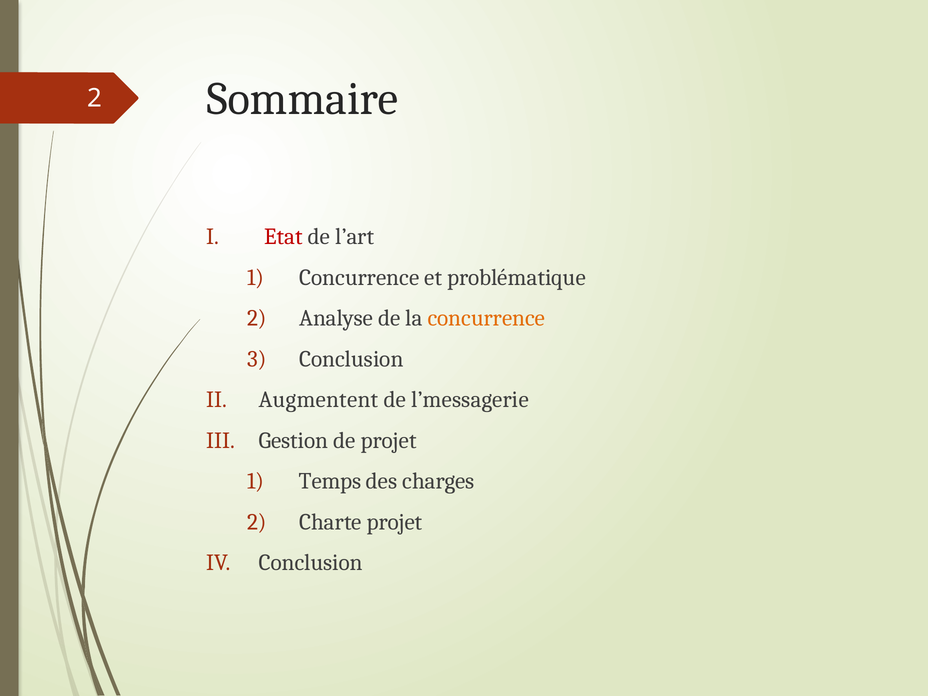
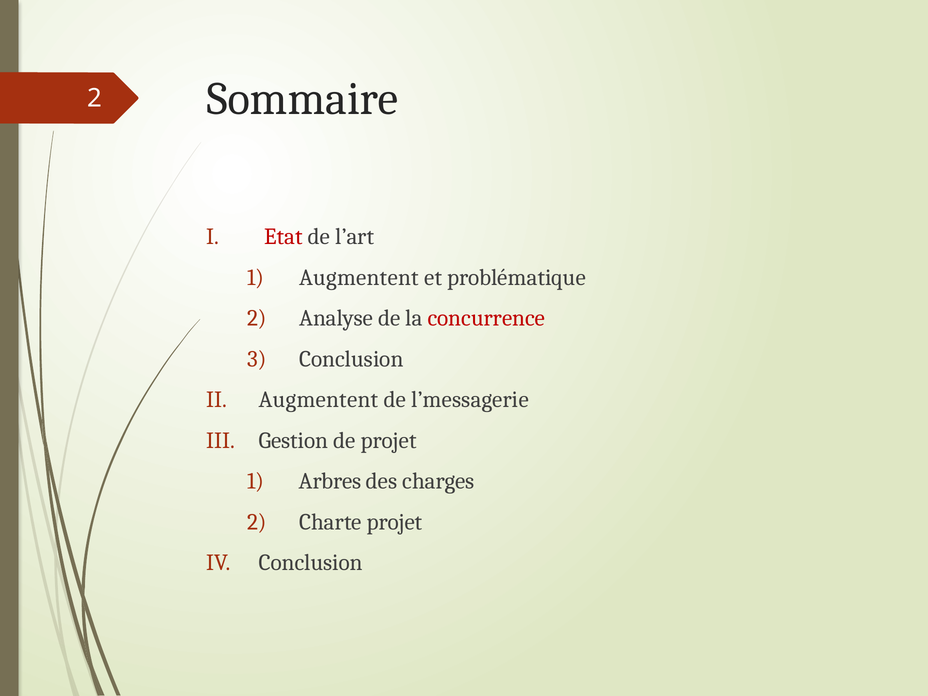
Concurrence at (359, 277): Concurrence -> Augmentent
concurrence at (486, 318) colour: orange -> red
Temps: Temps -> Arbres
